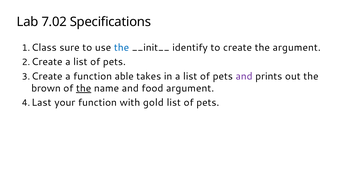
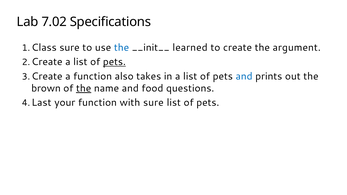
identify: identify -> learned
pets at (114, 62) underline: none -> present
able: able -> also
and at (244, 76) colour: purple -> blue
food argument: argument -> questions
with gold: gold -> sure
